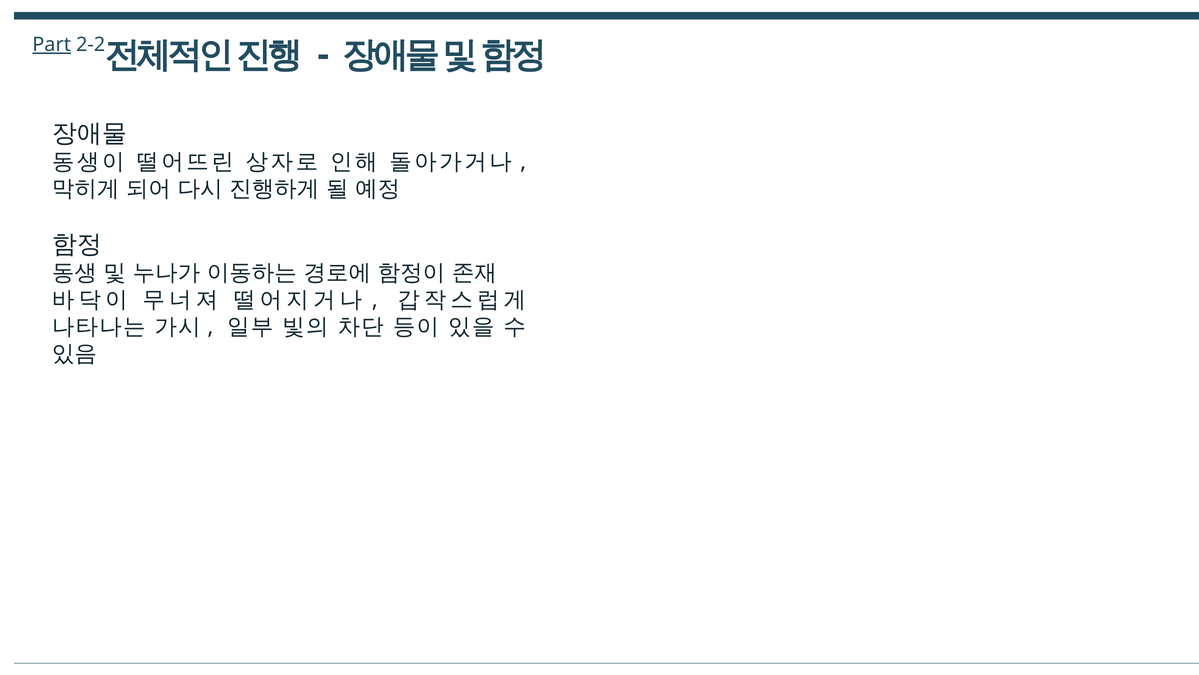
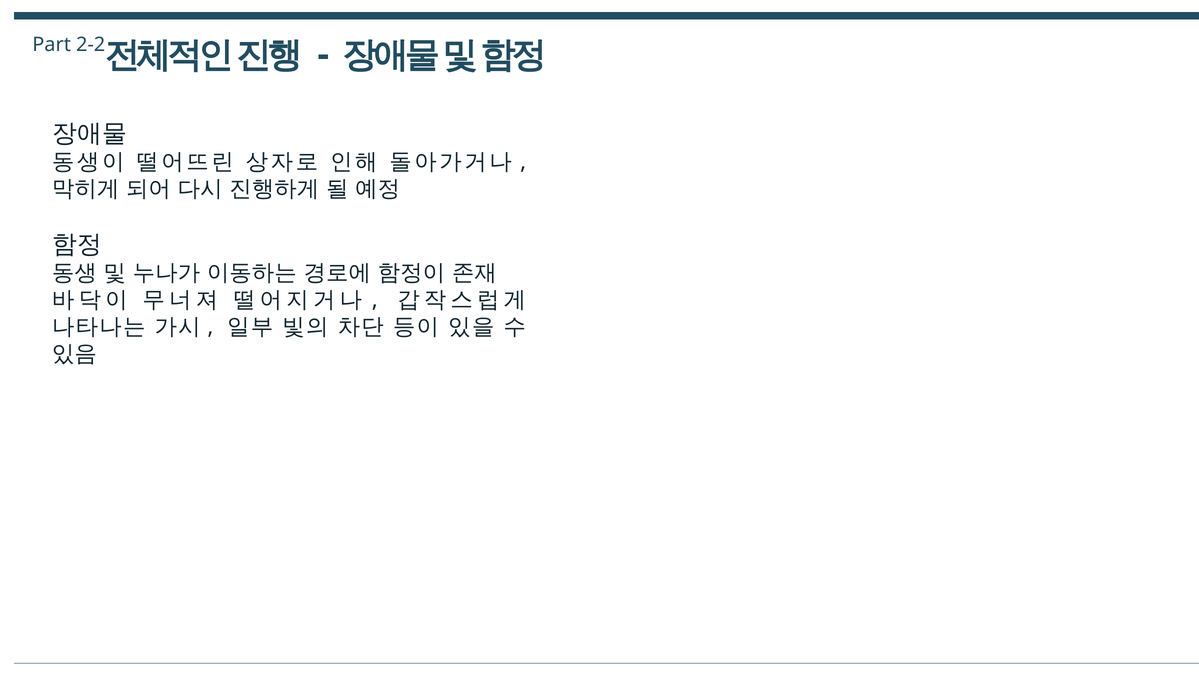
Part underline: present -> none
